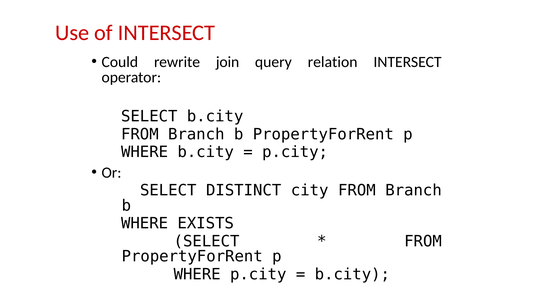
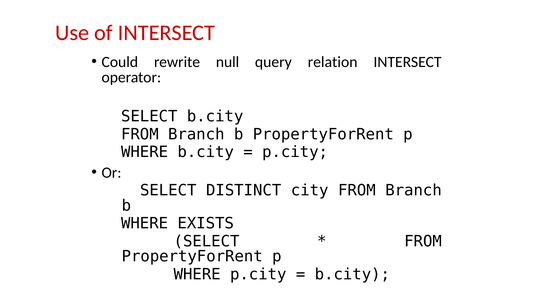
join: join -> null
